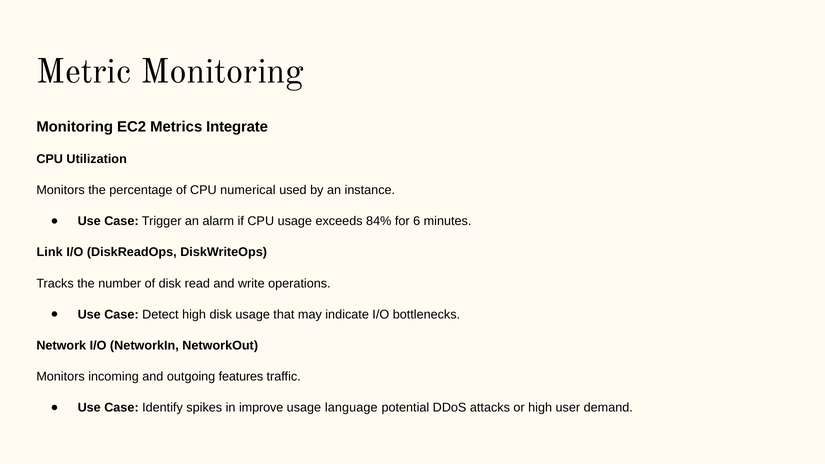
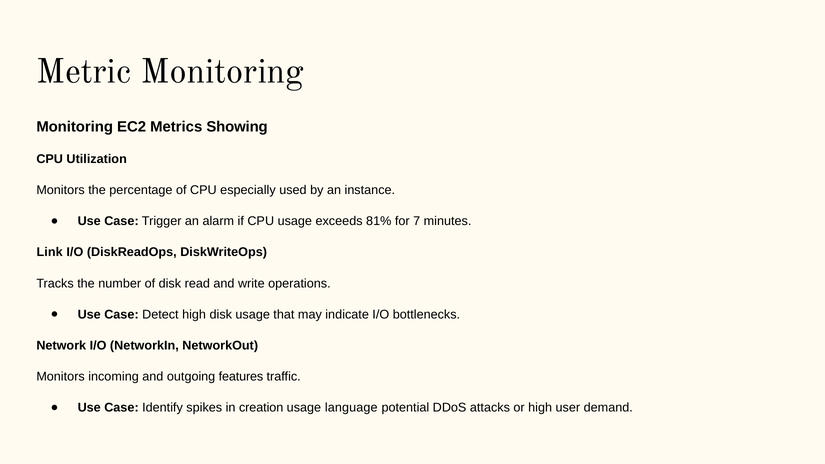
Integrate: Integrate -> Showing
numerical: numerical -> especially
84%: 84% -> 81%
6: 6 -> 7
improve: improve -> creation
